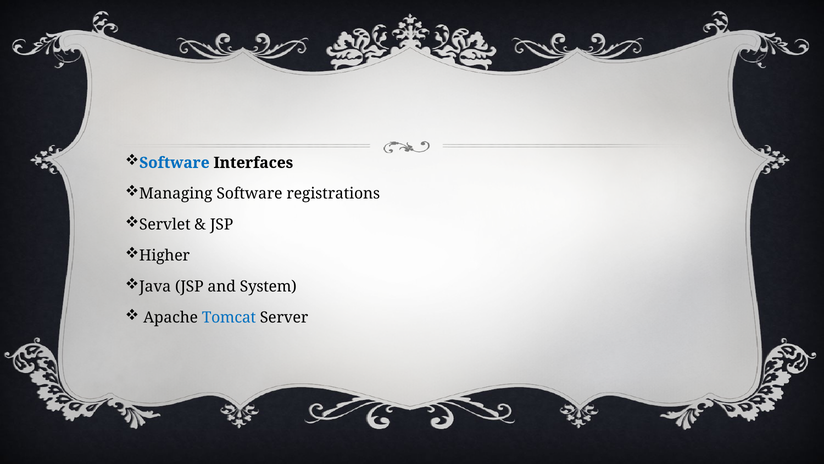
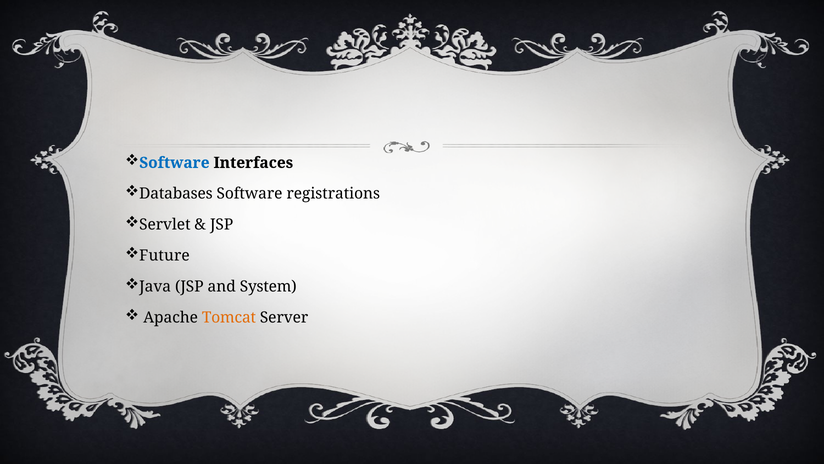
Managing: Managing -> Databases
Higher: Higher -> Future
Tomcat colour: blue -> orange
